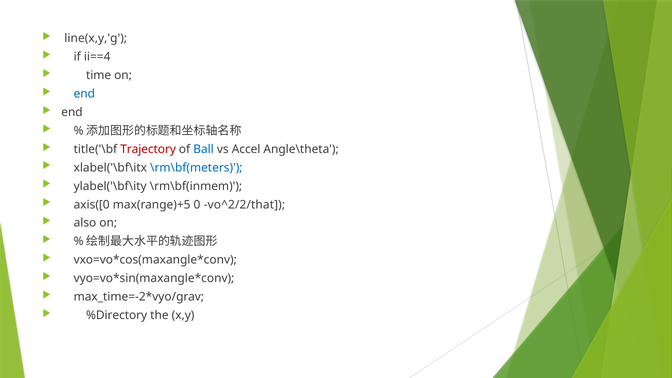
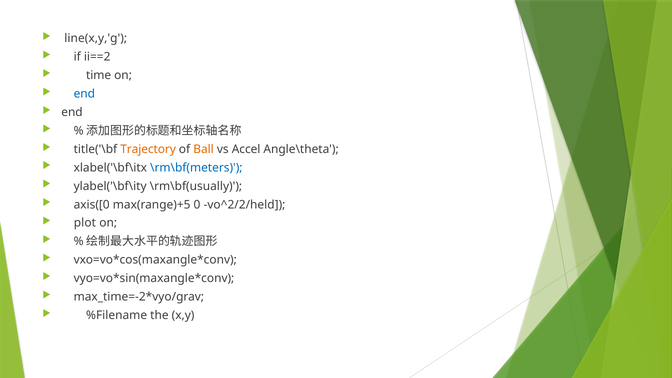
ii==4: ii==4 -> ii==2
Trajectory colour: red -> orange
Ball colour: blue -> orange
\rm\bf(inmem: \rm\bf(inmem -> \rm\bf(usually
vo^2/2/that: vo^2/2/that -> vo^2/2/held
also: also -> plot
%Directory: %Directory -> %Filename
